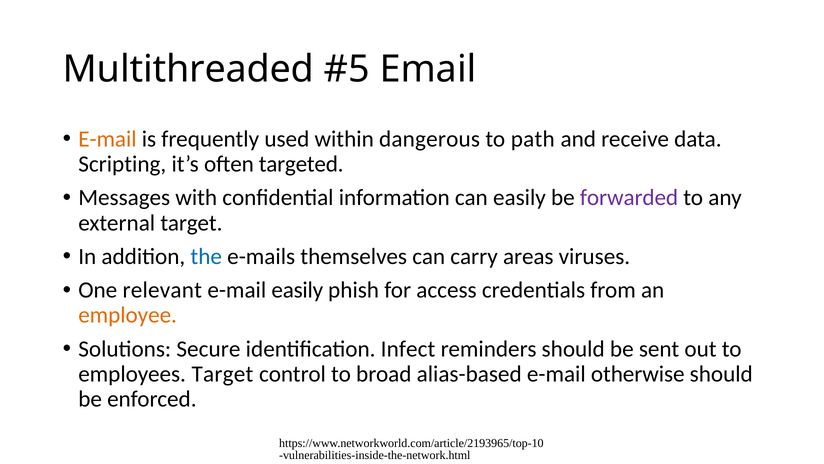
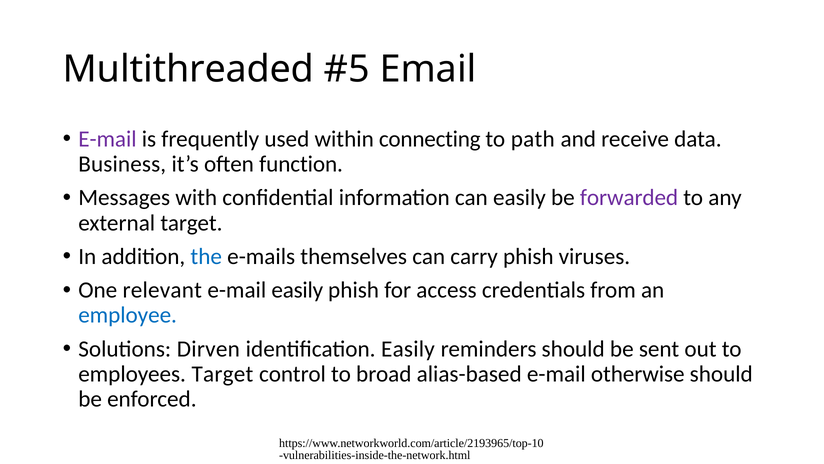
E-mail at (107, 139) colour: orange -> purple
dangerous: dangerous -> connecting
Scripting: Scripting -> Business
targeted: targeted -> function
carry areas: areas -> phish
employee colour: orange -> blue
Secure: Secure -> Dirven
identification Infect: Infect -> Easily
